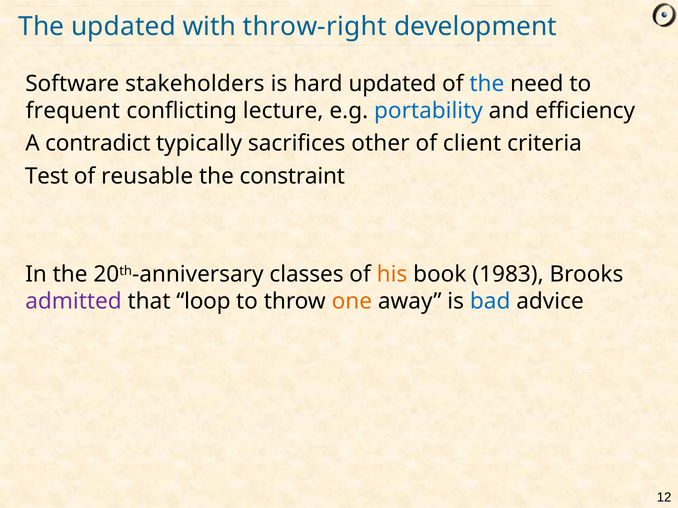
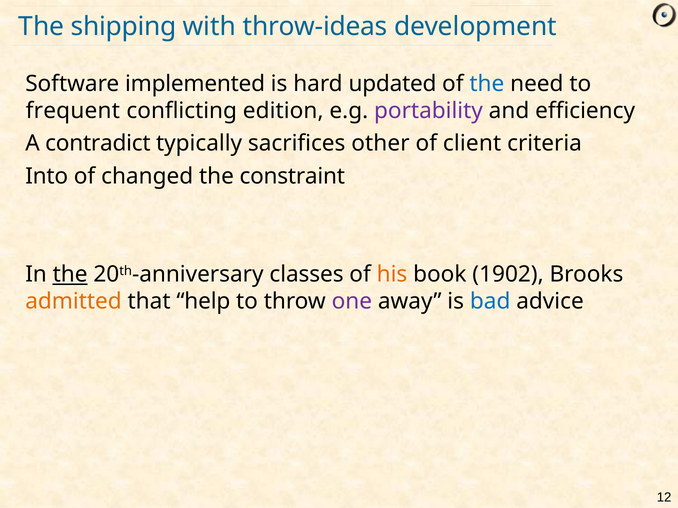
The updated: updated -> shipping
throw-right: throw-right -> throw-ideas
stakeholders: stakeholders -> implemented
lecture: lecture -> edition
portability colour: blue -> purple
Test: Test -> Into
reusable: reusable -> changed
the at (70, 275) underline: none -> present
1983: 1983 -> 1902
admitted colour: purple -> orange
loop: loop -> help
one colour: orange -> purple
